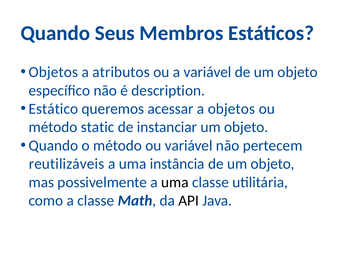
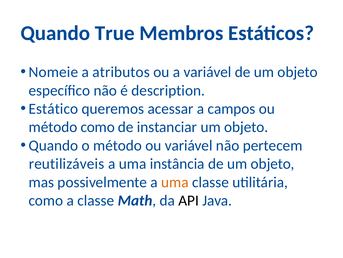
Seus: Seus -> True
Objetos at (53, 72): Objetos -> Nomeie
a objetos: objetos -> campos
método static: static -> como
uma at (175, 182) colour: black -> orange
